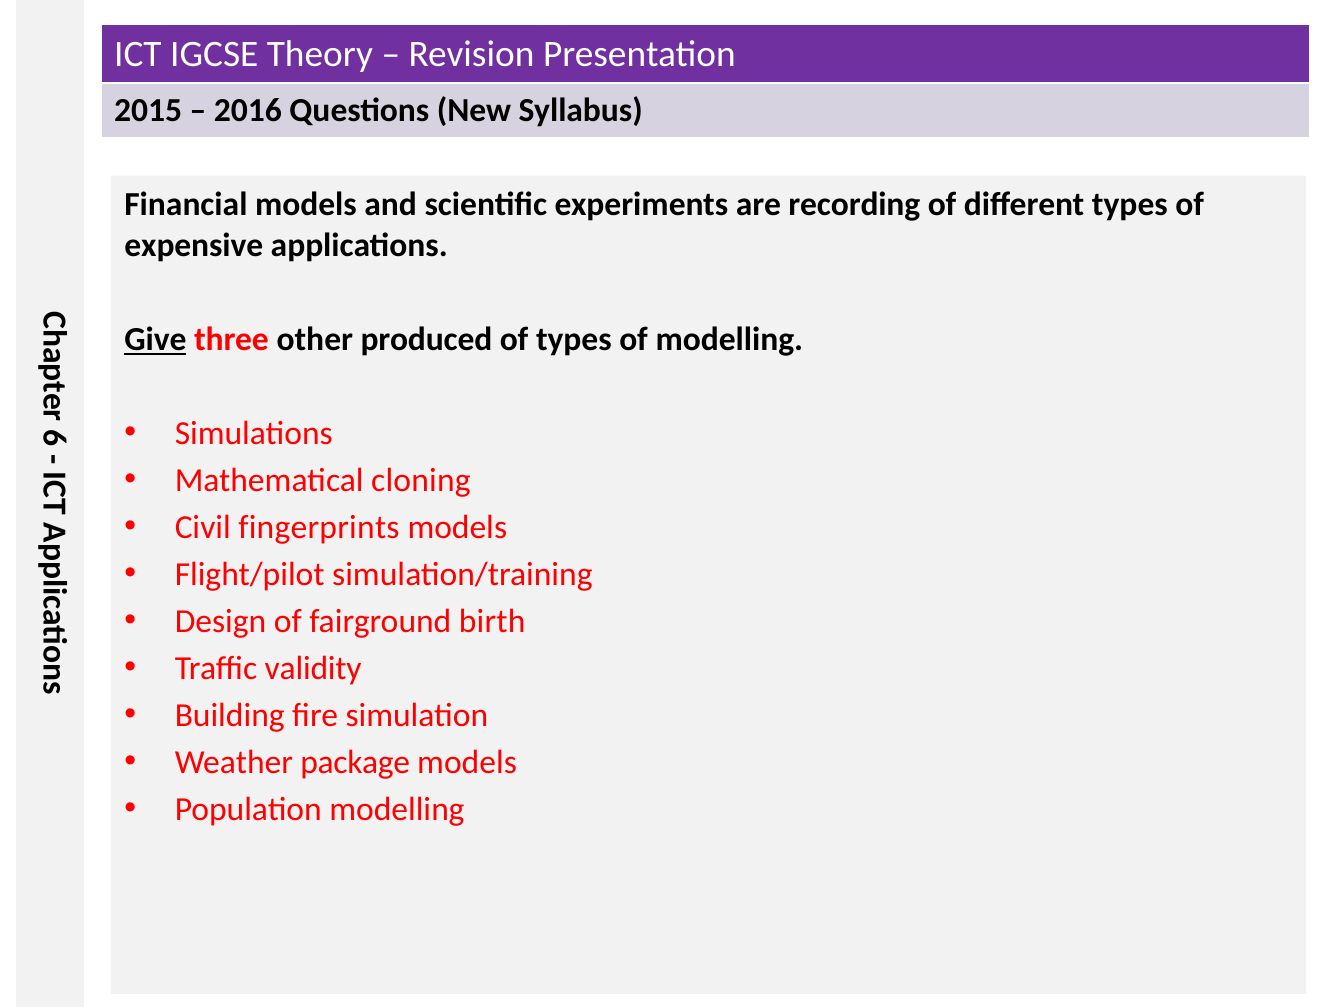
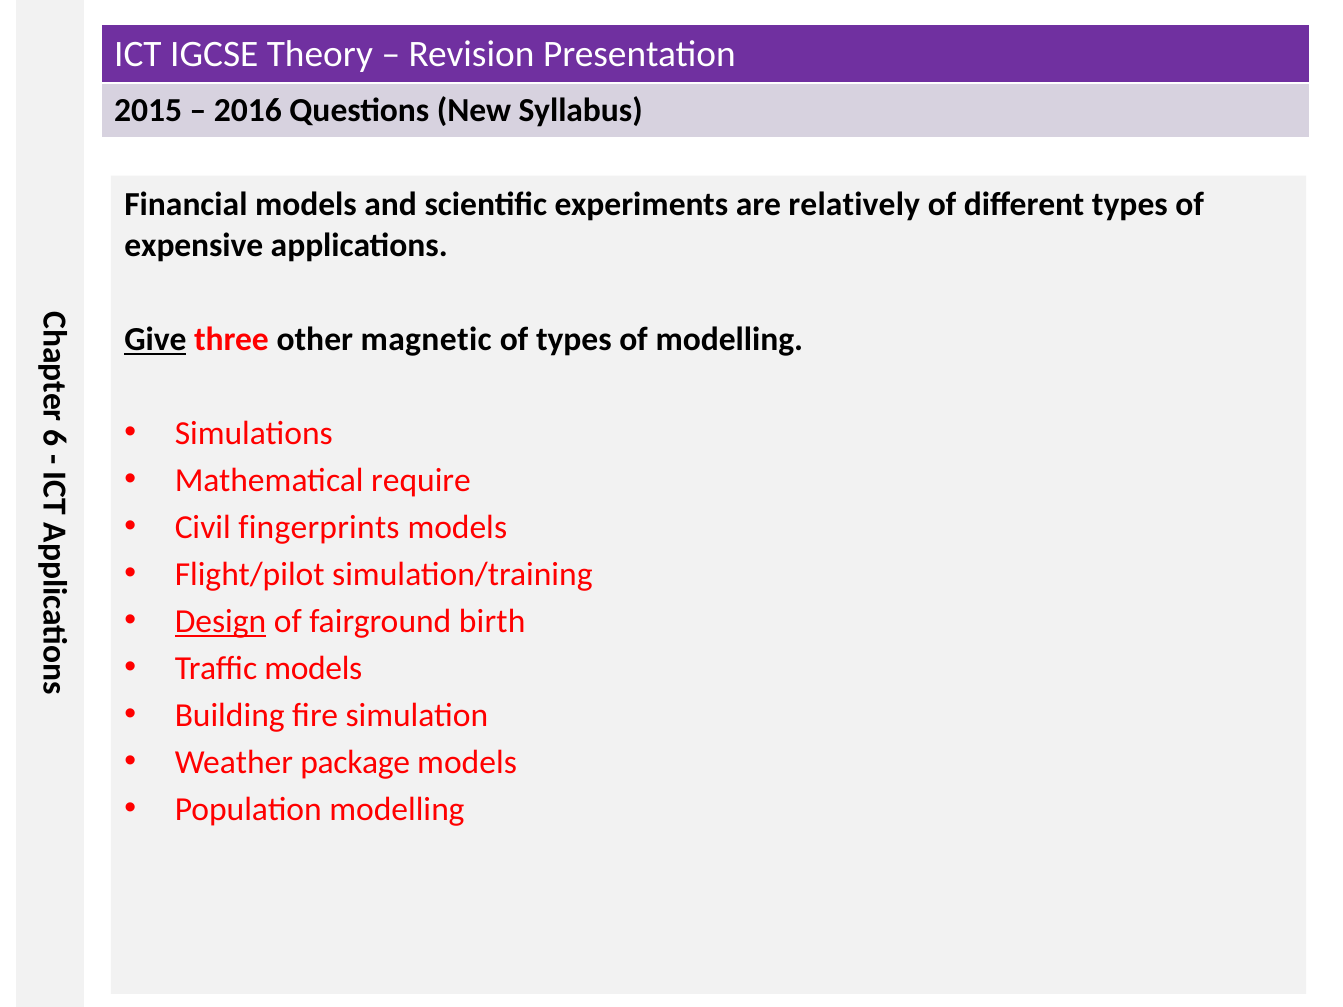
recording: recording -> relatively
produced: produced -> magnetic
cloning: cloning -> require
Design underline: none -> present
Traffic validity: validity -> models
